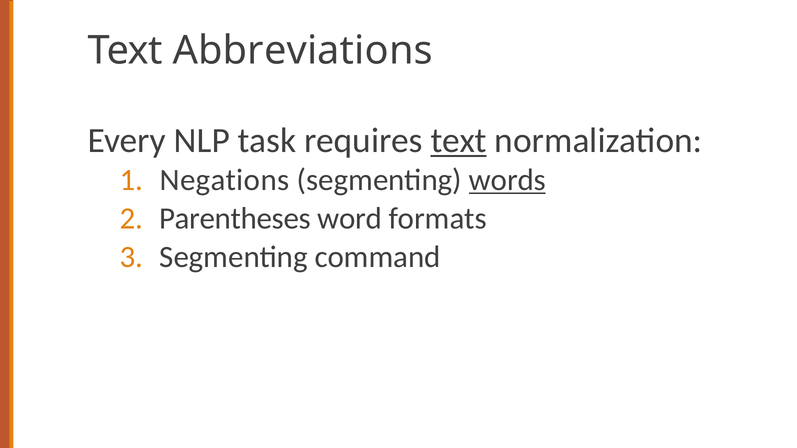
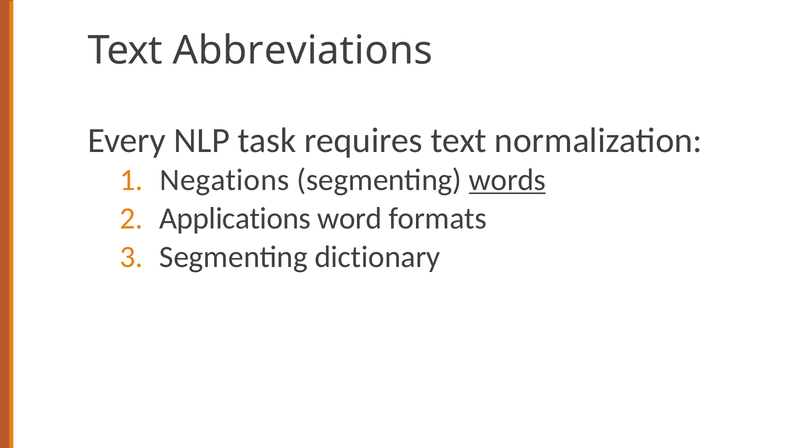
text at (459, 141) underline: present -> none
Parentheses: Parentheses -> Applications
command: command -> dictionary
